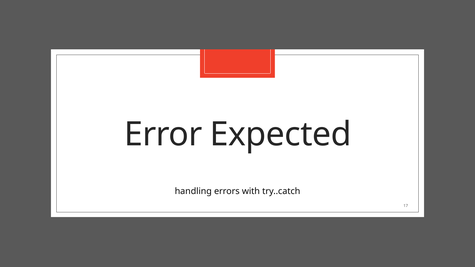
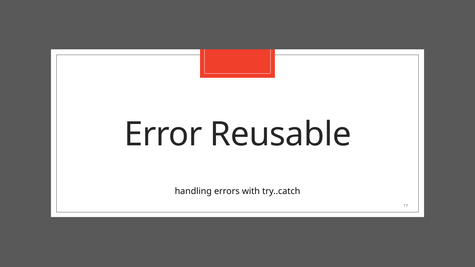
Expected: Expected -> Reusable
